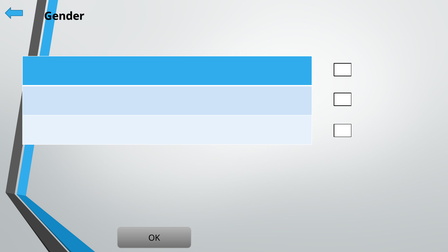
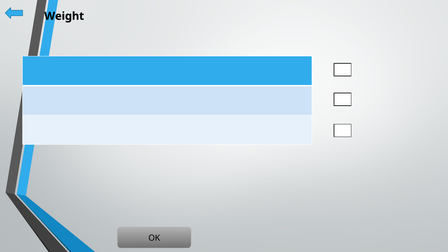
Gender: Gender -> Weight
